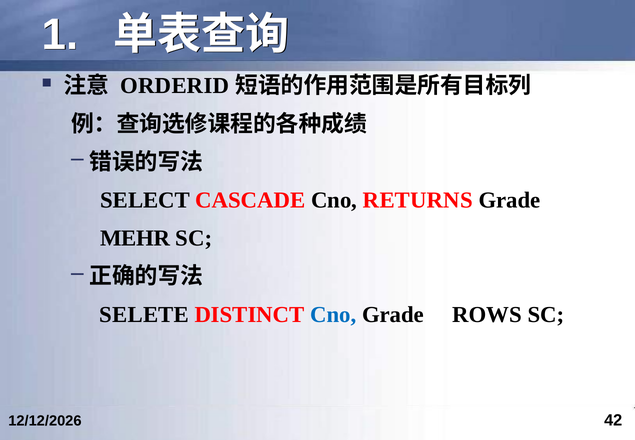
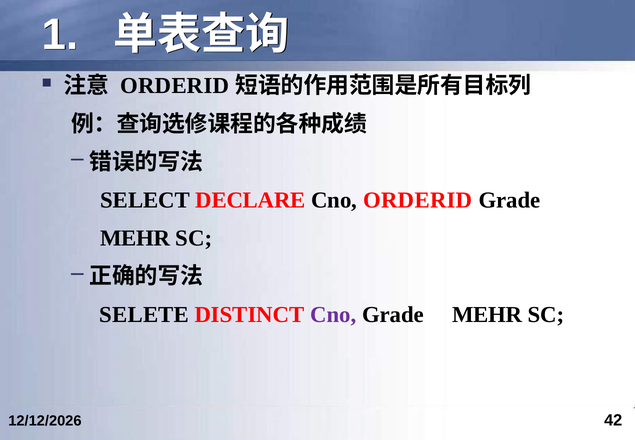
CASCADE: CASCADE -> DECLARE
Cno RETURNS: RETURNS -> ORDERID
Cno at (333, 314) colour: blue -> purple
ROWS at (487, 314): ROWS -> MEHR
